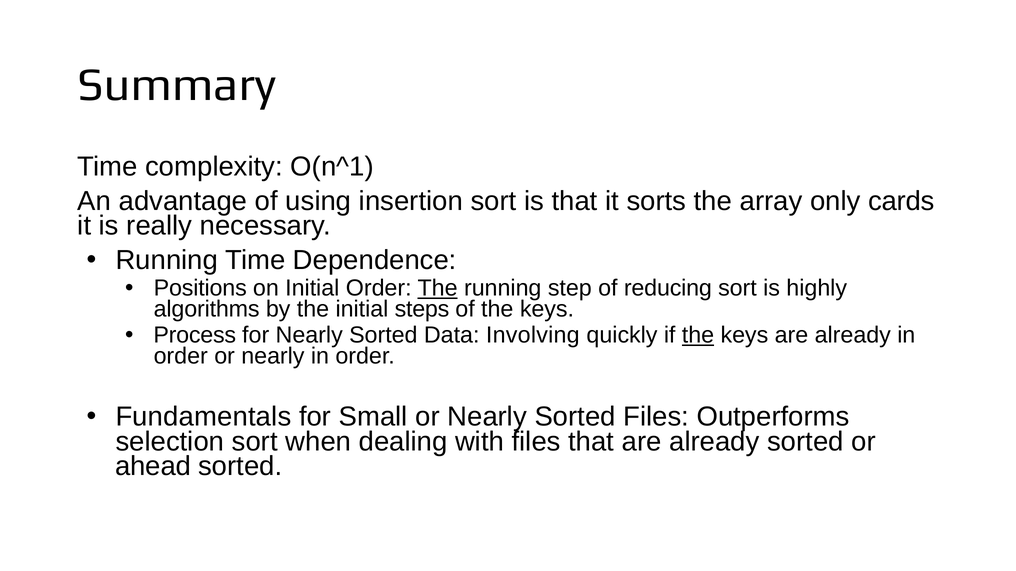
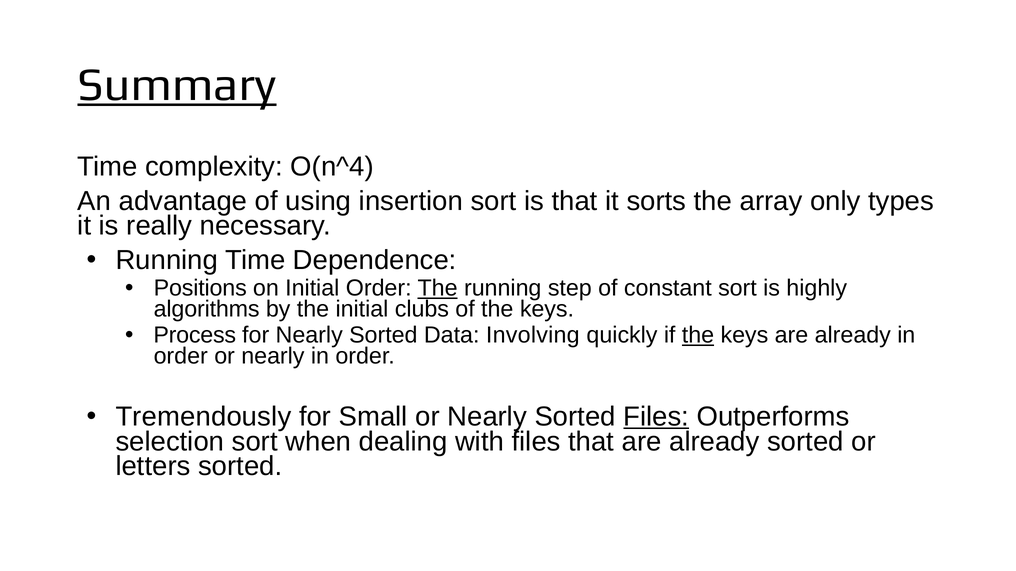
Summary underline: none -> present
O(n^1: O(n^1 -> O(n^4
cards: cards -> types
reducing: reducing -> constant
steps: steps -> clubs
Fundamentals: Fundamentals -> Tremendously
Files at (656, 417) underline: none -> present
ahead: ahead -> letters
